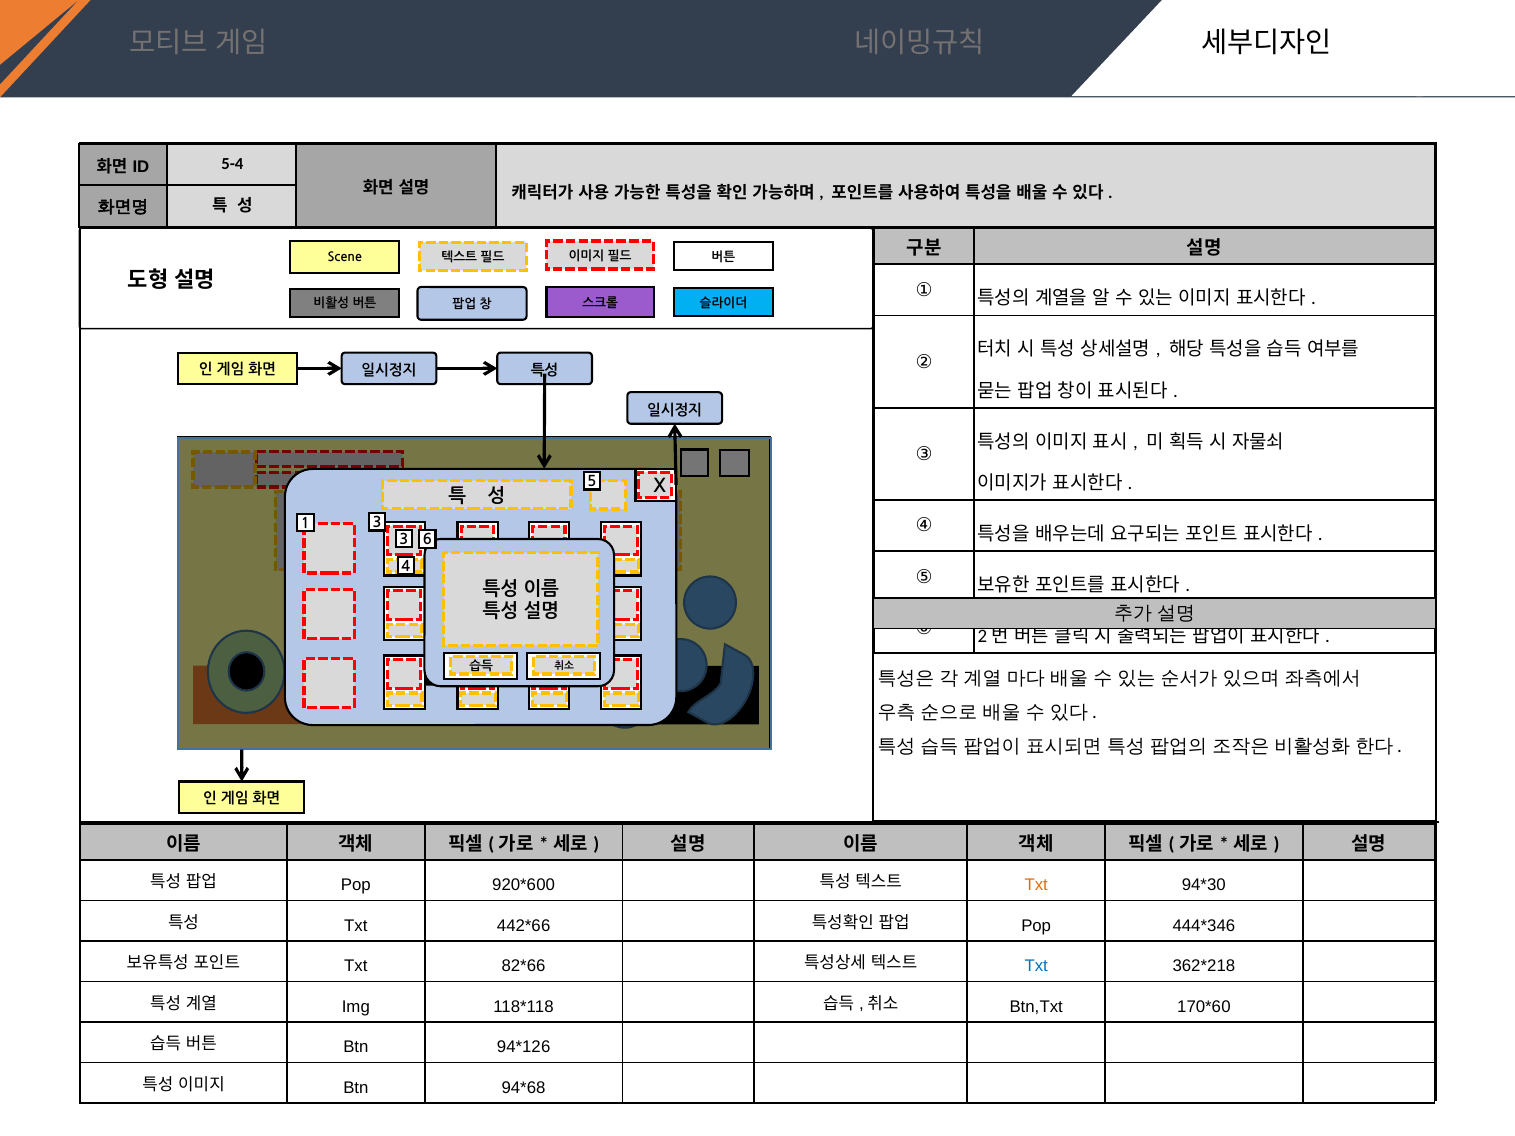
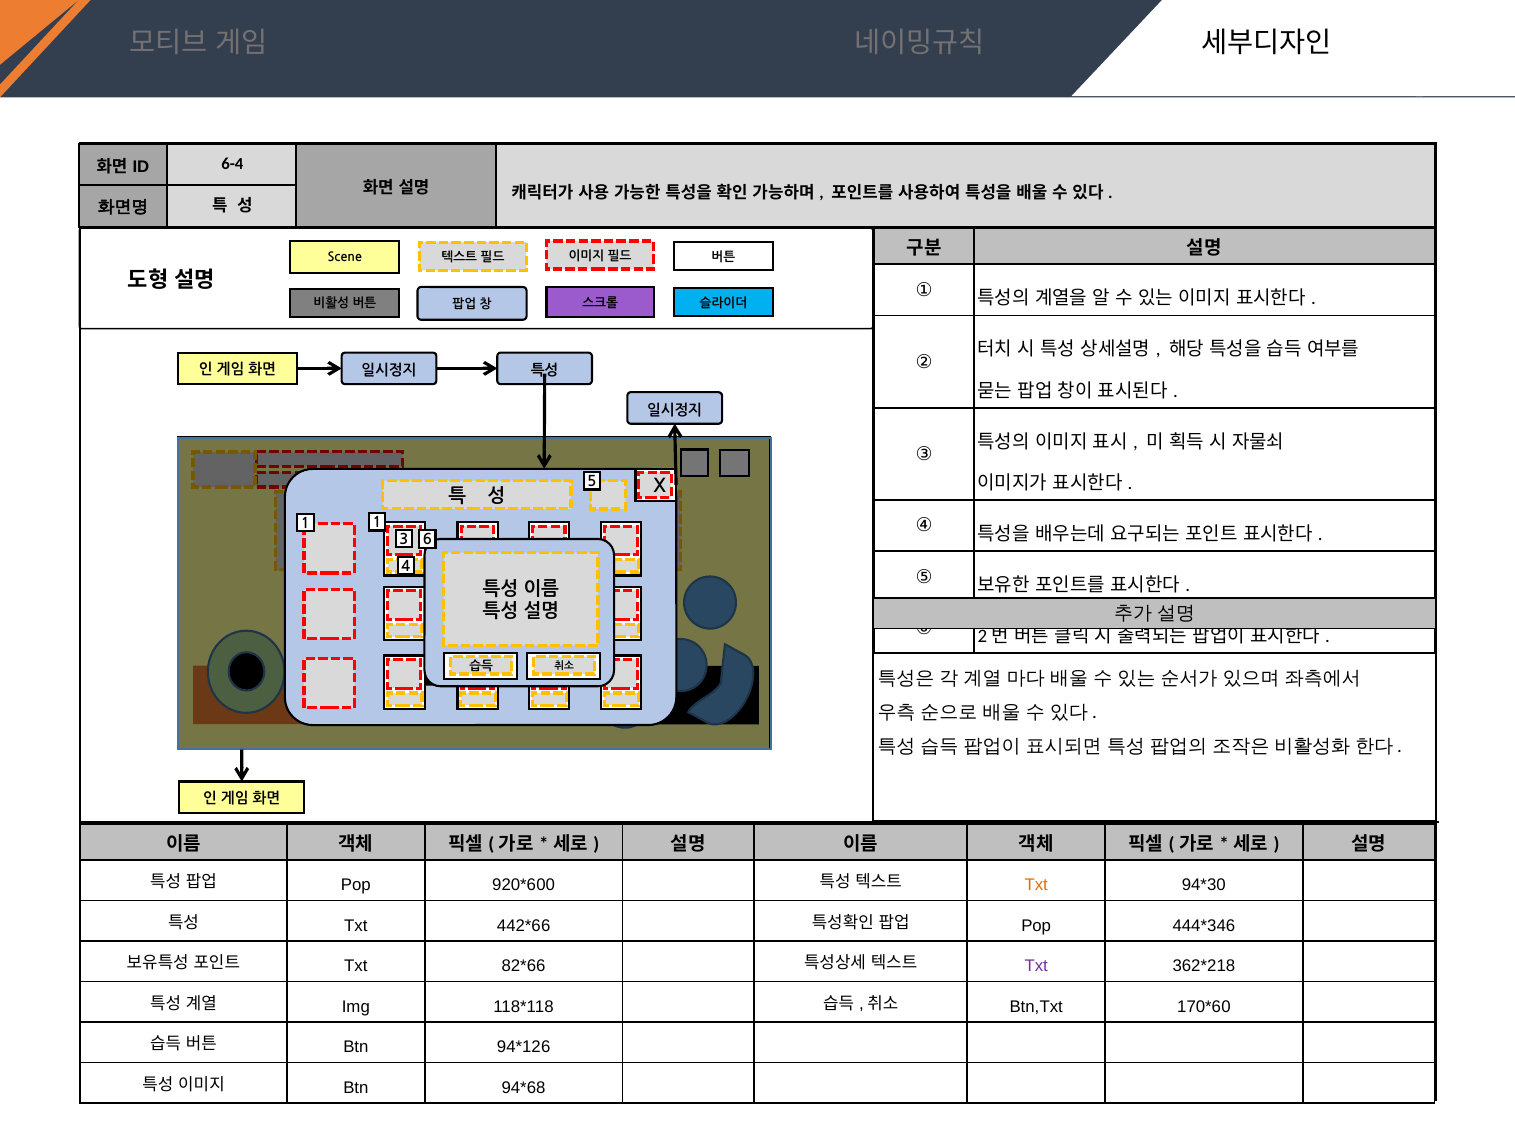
5-4: 5-4 -> 6-4
1 3: 3 -> 1
Txt at (1036, 967) colour: blue -> purple
